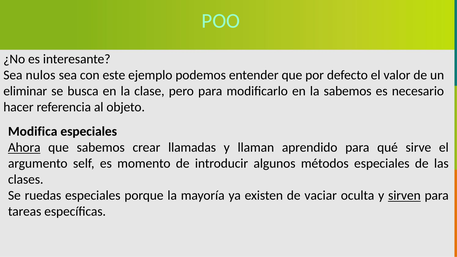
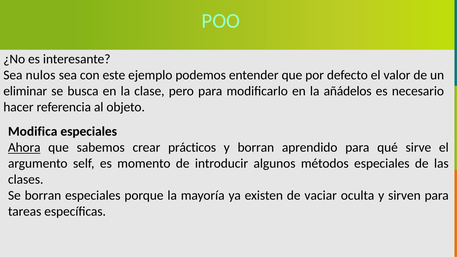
la sabemos: sabemos -> añádelos
llamadas: llamadas -> prácticos
y llaman: llaman -> borran
Se ruedas: ruedas -> borran
sirven underline: present -> none
